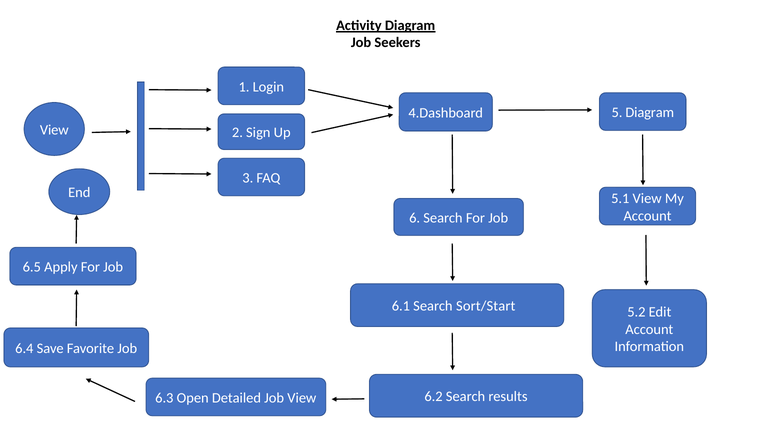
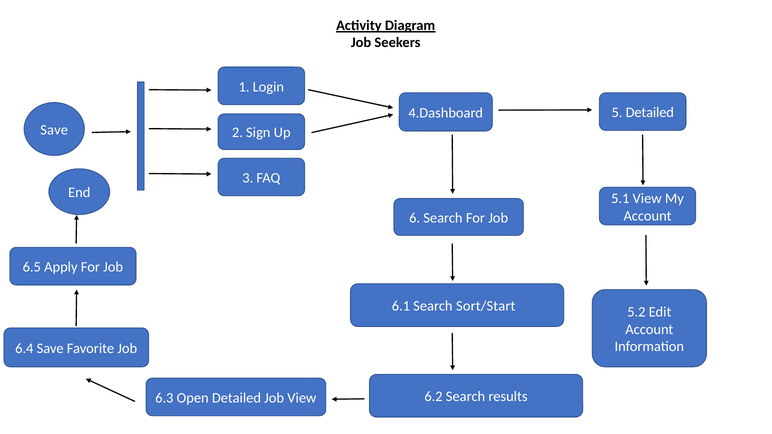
5 Diagram: Diagram -> Detailed
View at (54, 130): View -> Save
